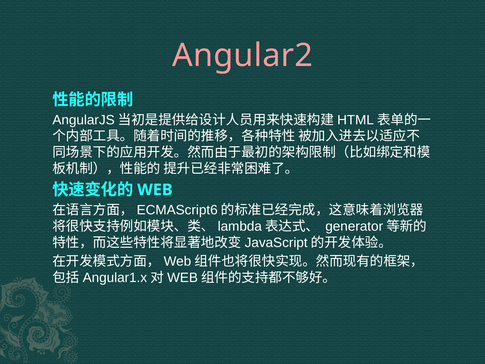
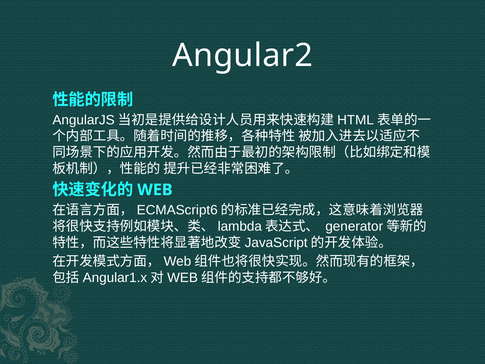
Angular2 colour: pink -> white
